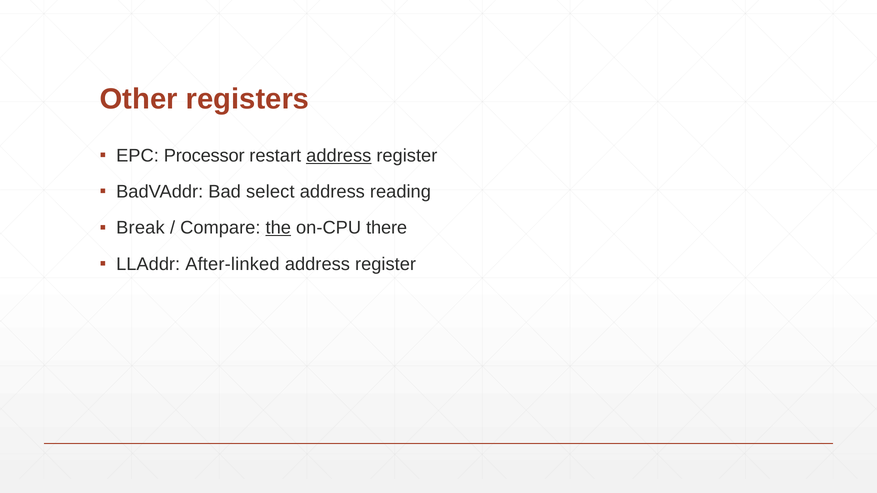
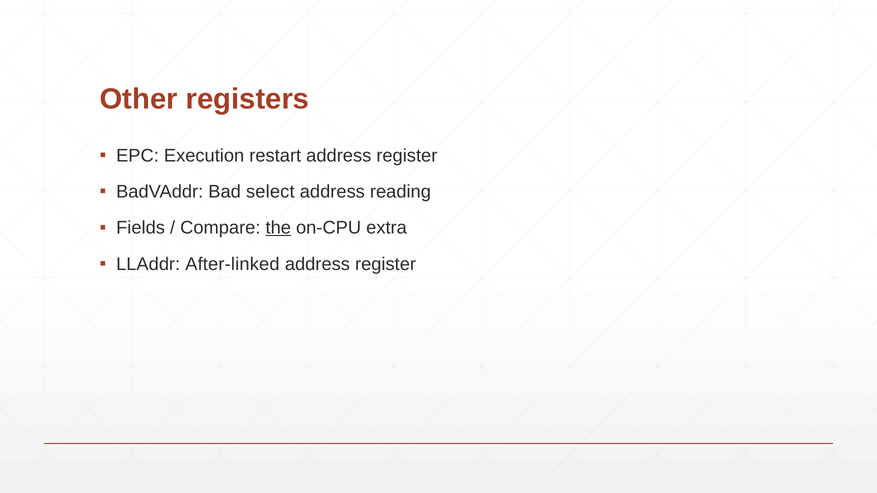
Processor: Processor -> Execution
address at (339, 156) underline: present -> none
Break: Break -> Fields
there: there -> extra
